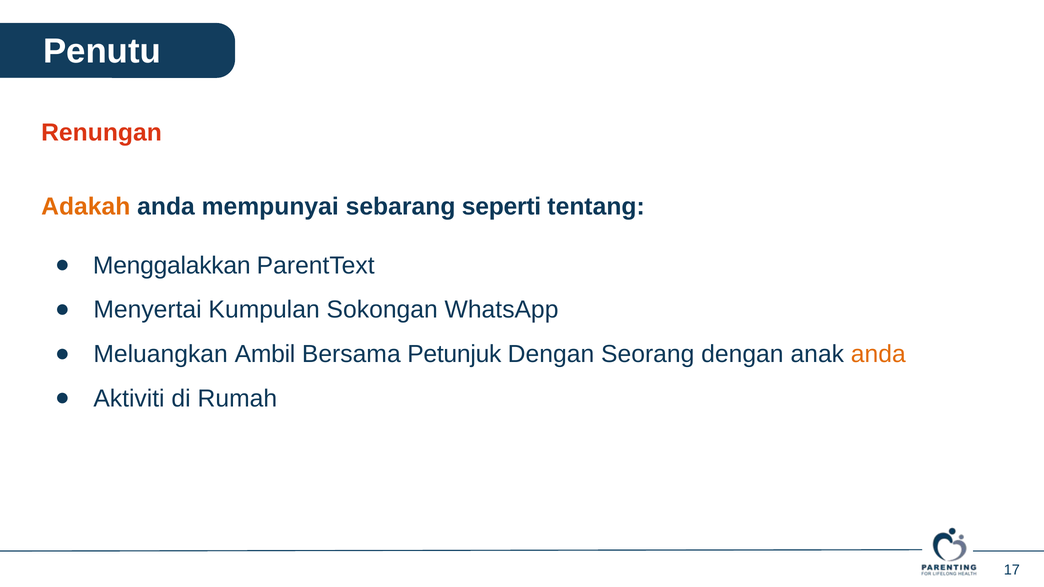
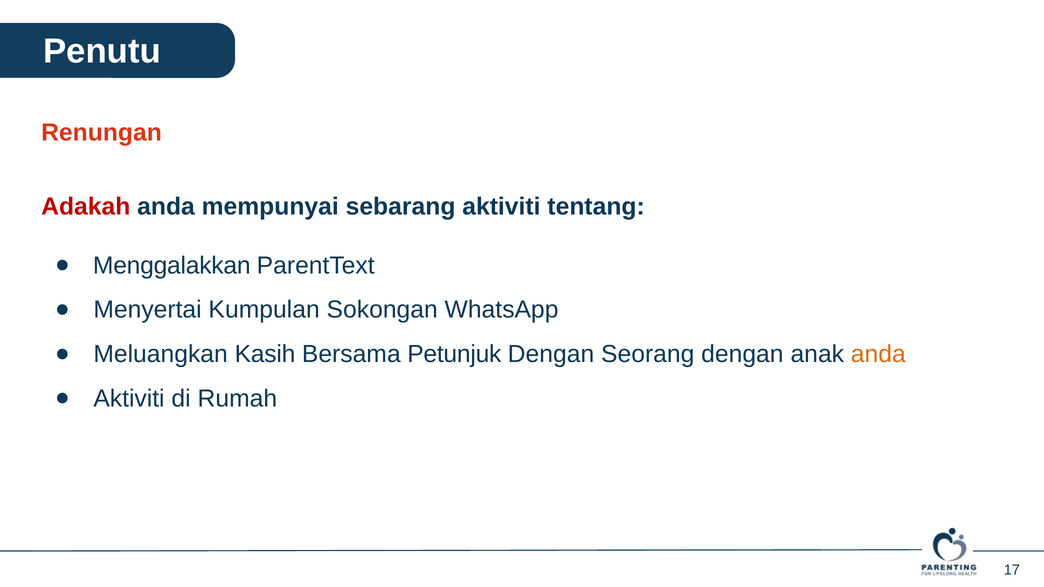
Adakah colour: orange -> red
sebarang seperti: seperti -> aktiviti
Ambil: Ambil -> Kasih
